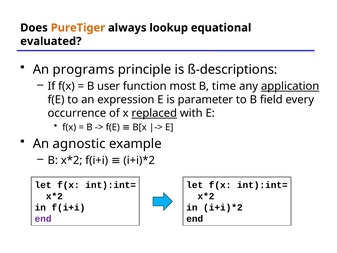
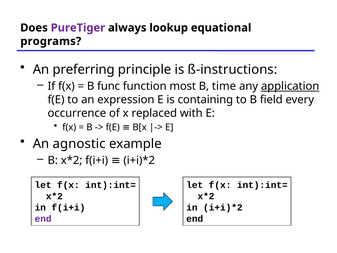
PureTiger colour: orange -> purple
evaluated: evaluated -> programs
programs: programs -> preferring
ß-descriptions: ß-descriptions -> ß-instructions
user: user -> func
parameter: parameter -> containing
replaced underline: present -> none
